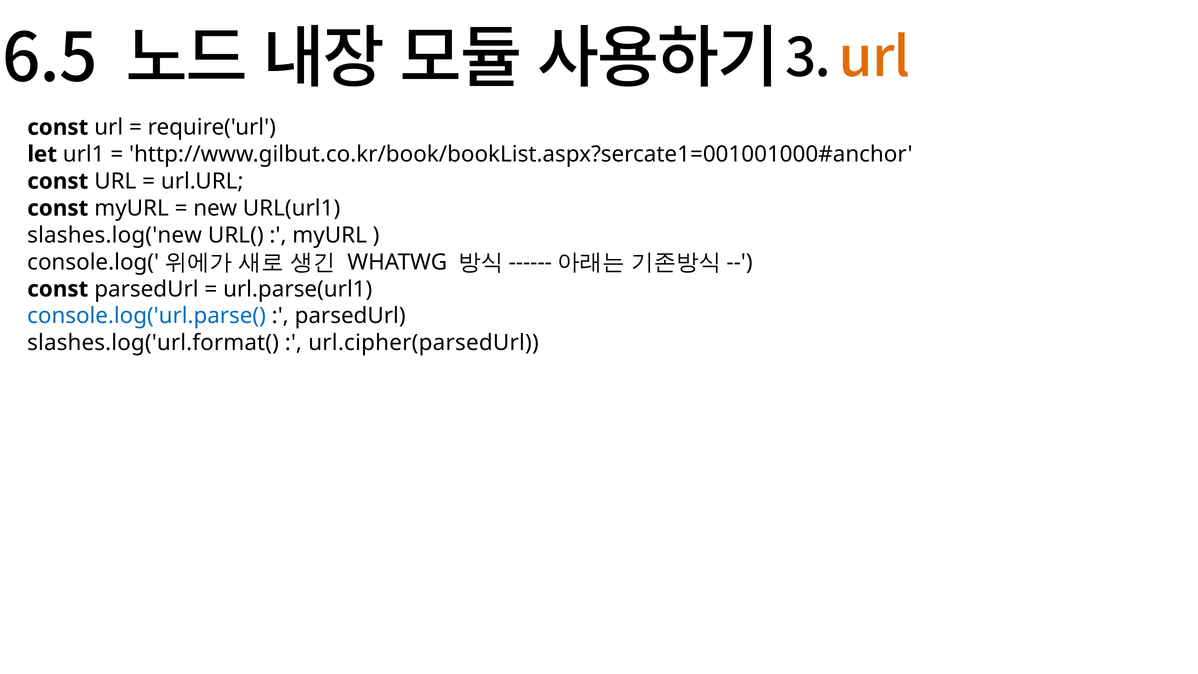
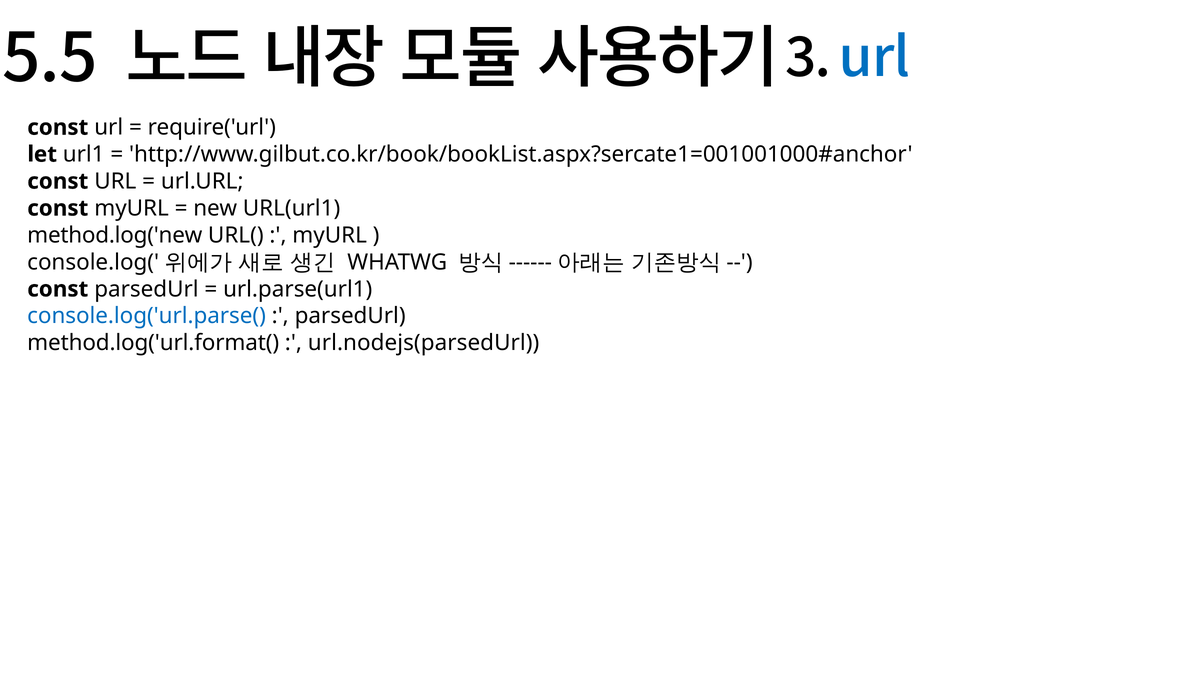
6.5: 6.5 -> 5.5
url at (874, 58) colour: orange -> blue
slashes.log('new: slashes.log('new -> method.log('new
slashes.log('url.format(: slashes.log('url.format( -> method.log('url.format(
url.cipher(parsedUrl: url.cipher(parsedUrl -> url.nodejs(parsedUrl
